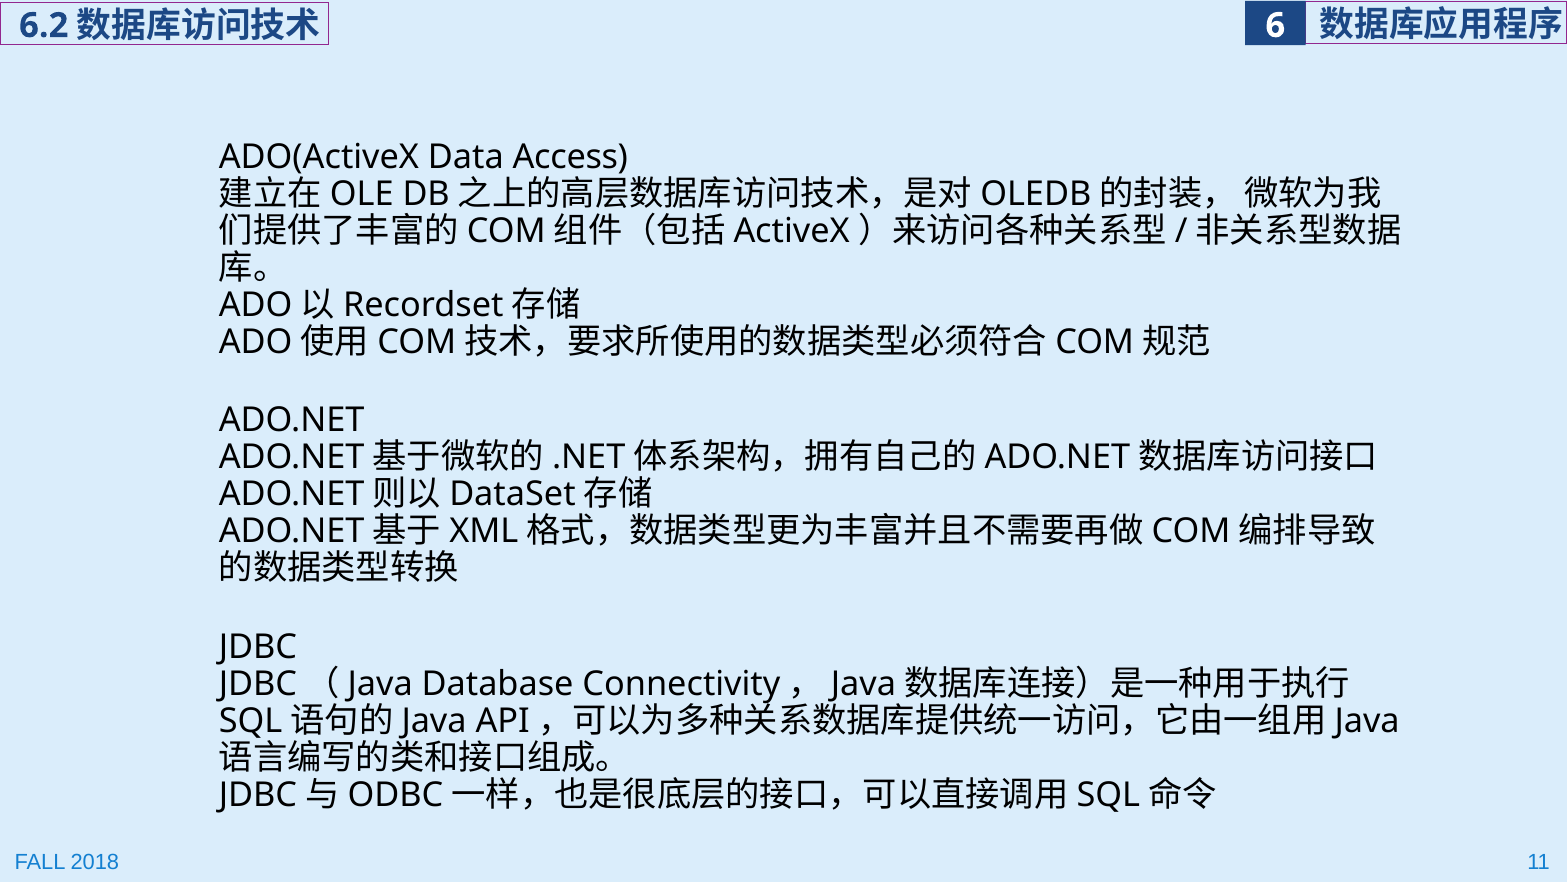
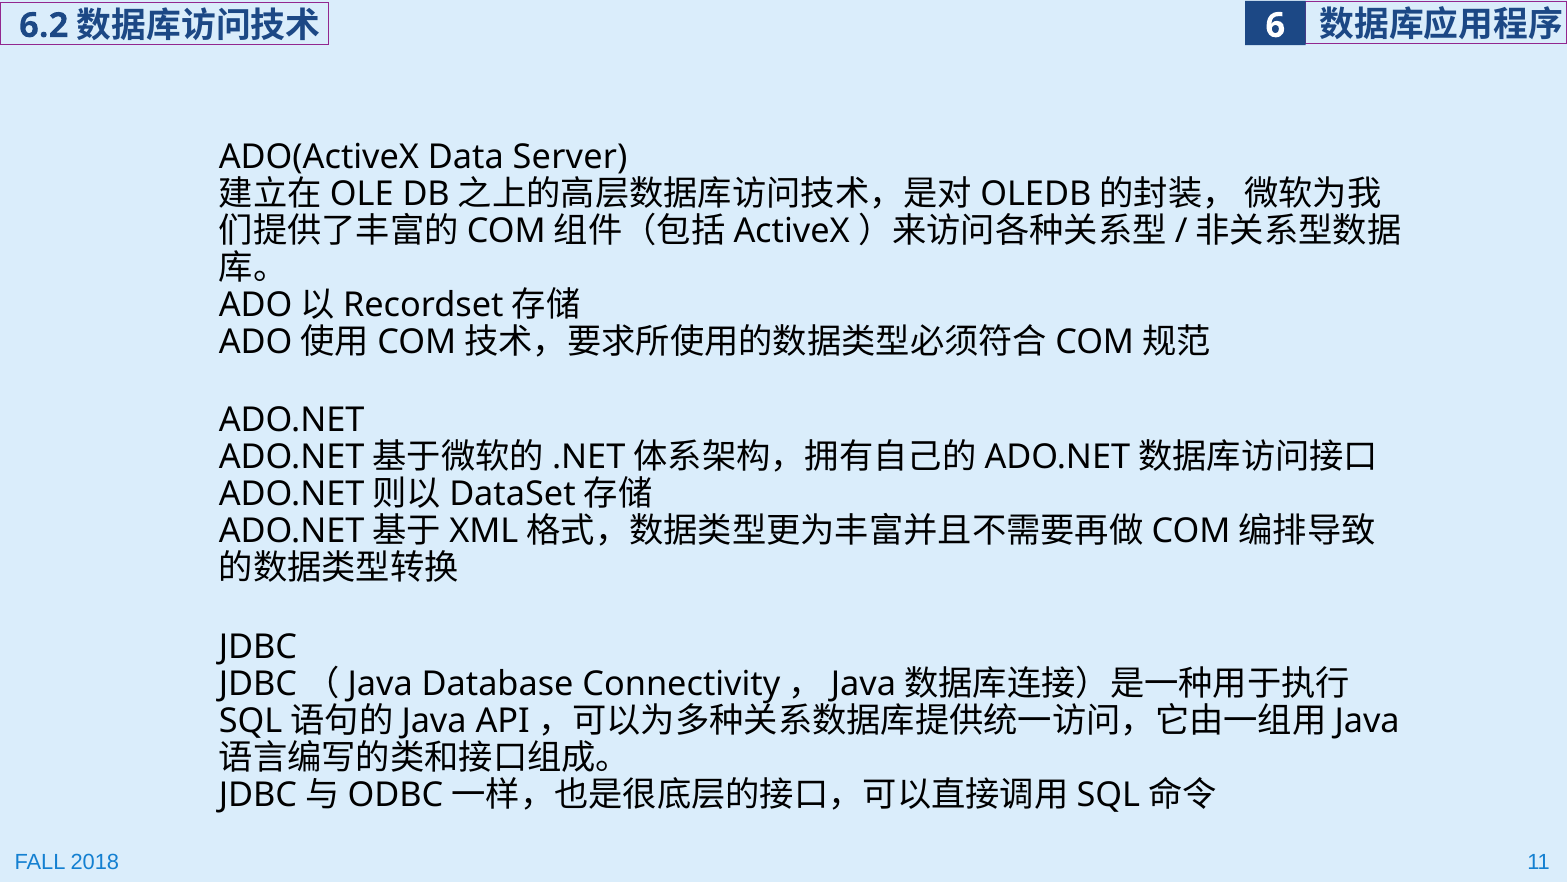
Access: Access -> Server
